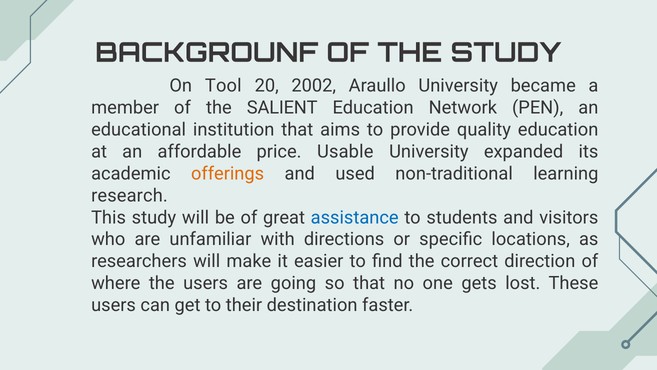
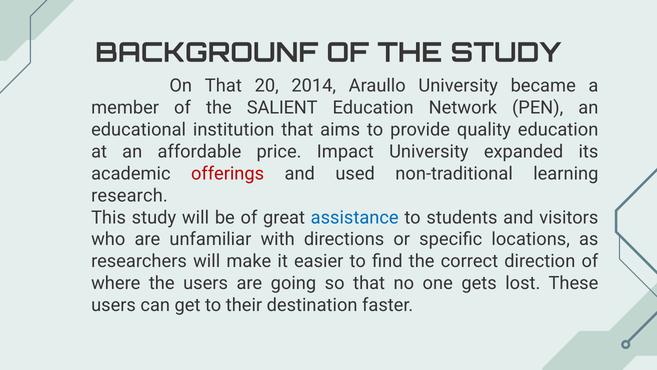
On Tool: Tool -> That
2002: 2002 -> 2014
Usable: Usable -> Impact
offerings colour: orange -> red
